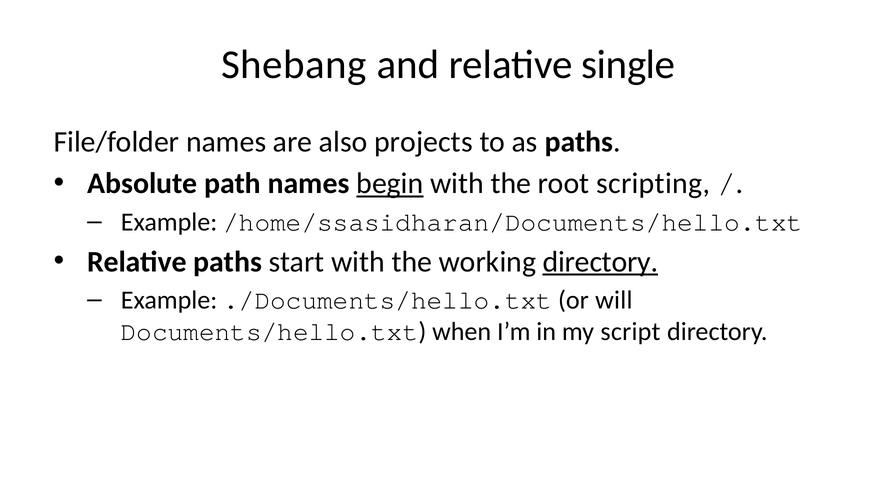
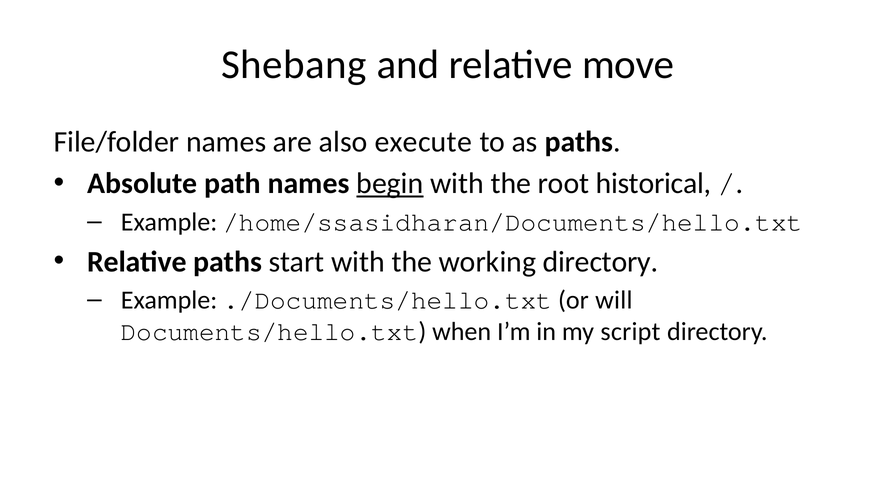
single: single -> move
projects: projects -> execute
scripting: scripting -> historical
directory at (600, 262) underline: present -> none
